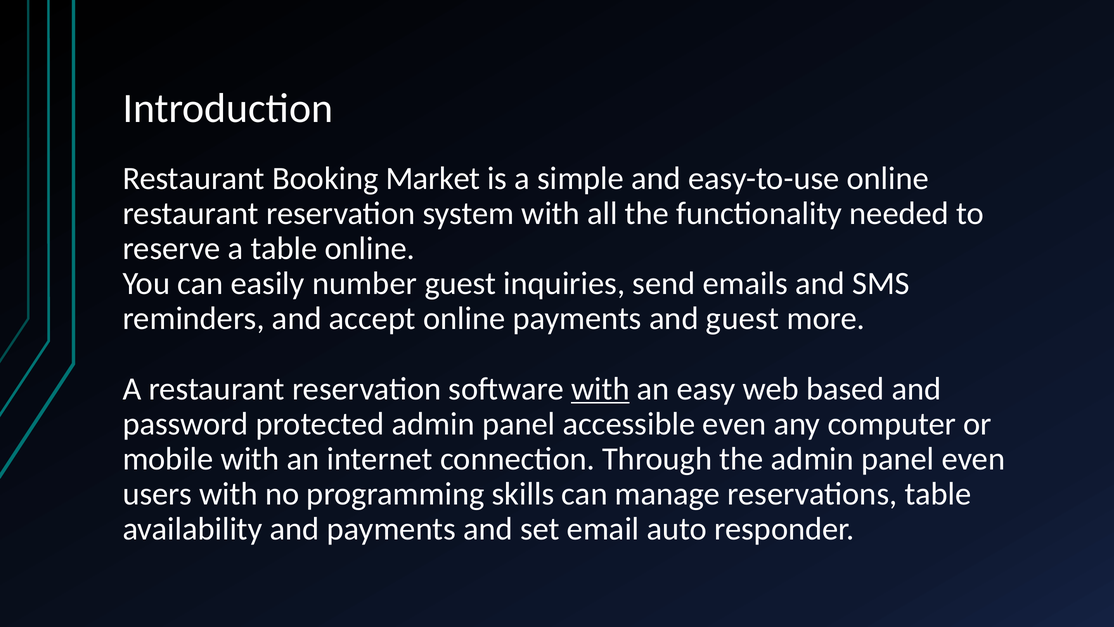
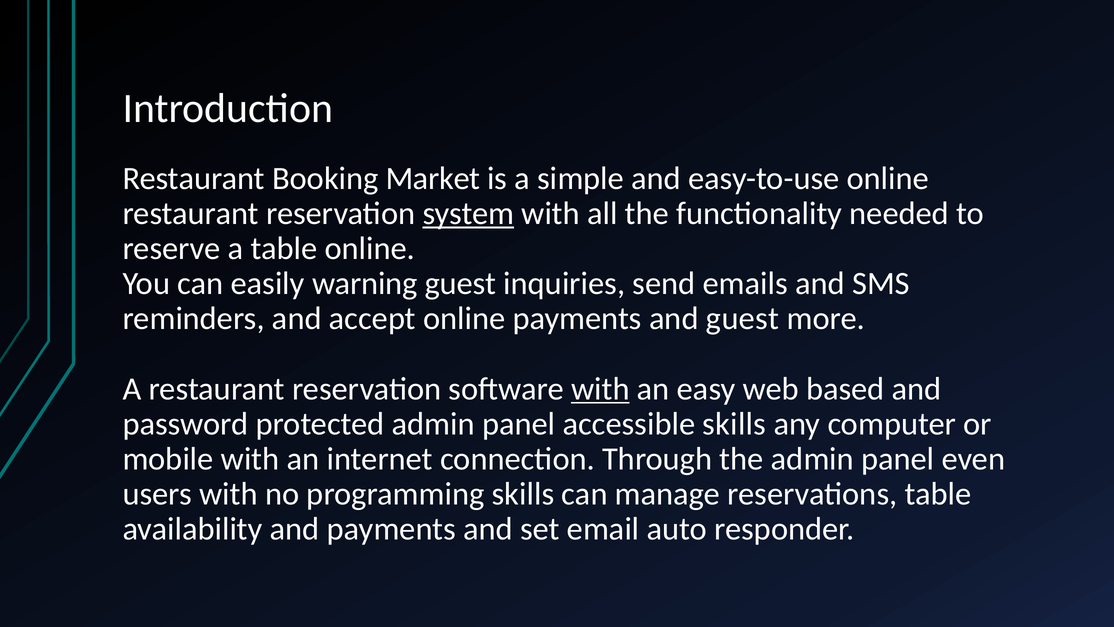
system underline: none -> present
number: number -> warning
accessible even: even -> skills
